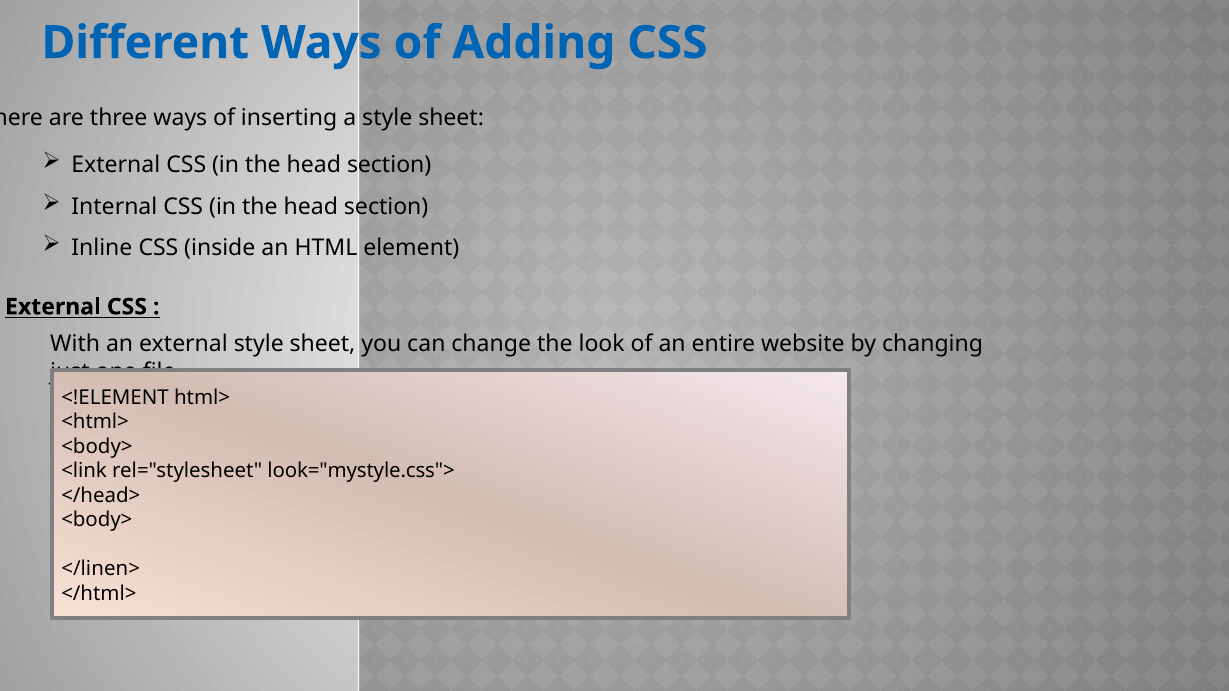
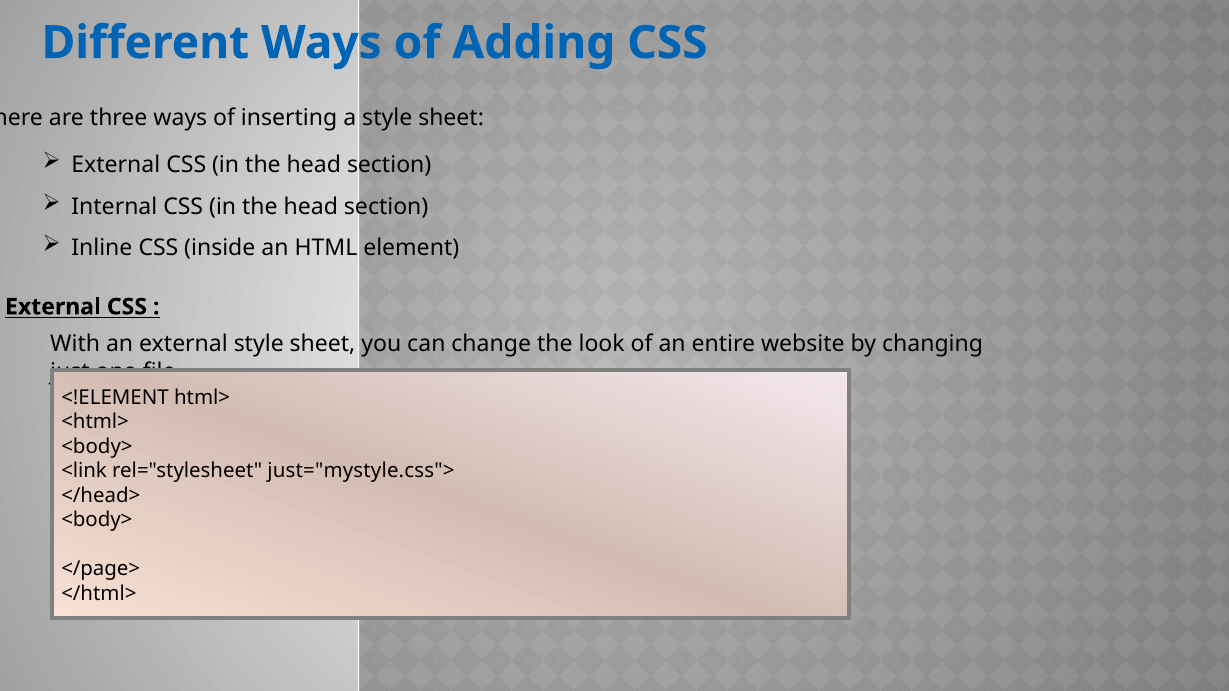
look="mystyle.css">: look="mystyle.css"> -> just="mystyle.css">
</linen>: </linen> -> </page>
